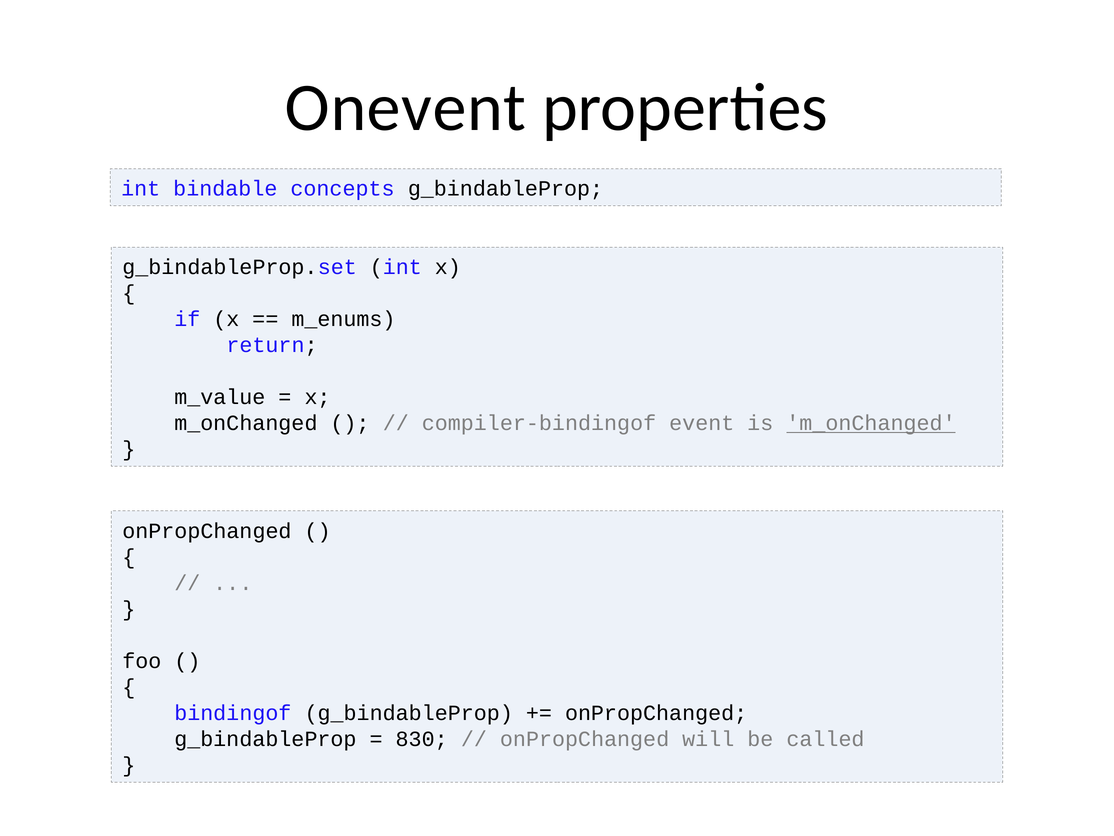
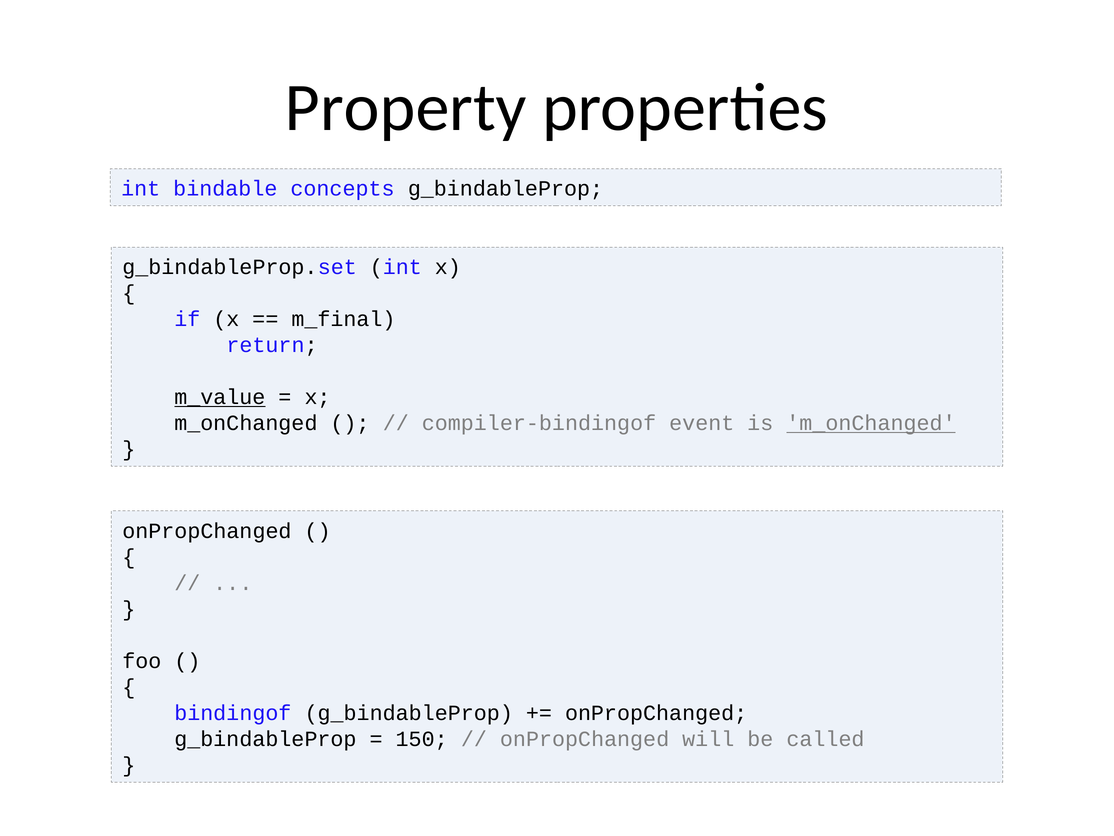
Onevent: Onevent -> Property
m_enums: m_enums -> m_final
m_value underline: none -> present
830: 830 -> 150
